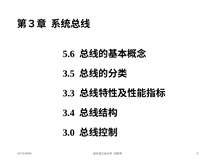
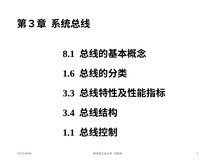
5.6: 5.6 -> 8.1
3.5: 3.5 -> 1.6
3.0: 3.0 -> 1.1
